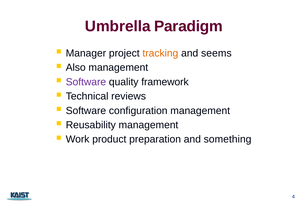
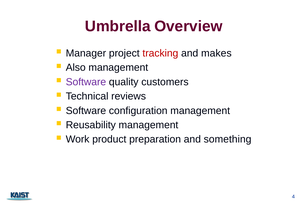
Paradigm: Paradigm -> Overview
tracking colour: orange -> red
seems: seems -> makes
framework: framework -> customers
